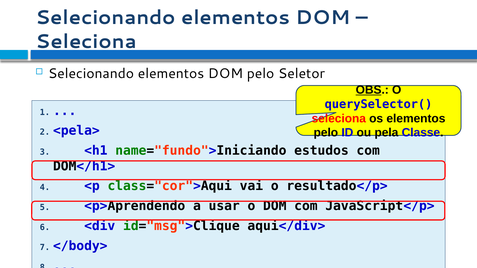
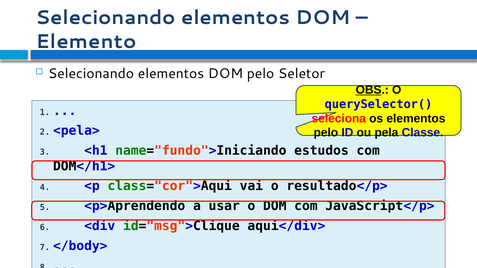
Seleciona at (86, 42): Seleciona -> Elemento
